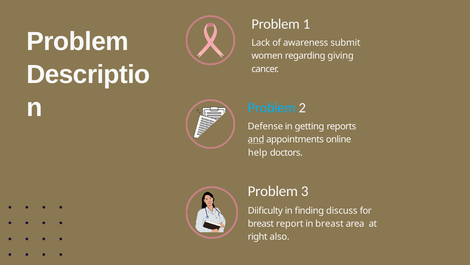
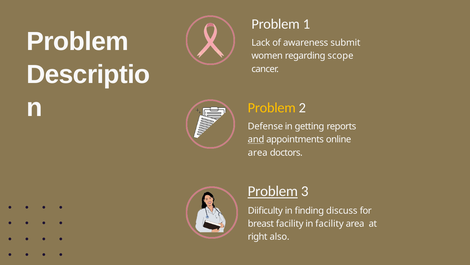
giving: giving -> scope
Problem at (272, 107) colour: light blue -> yellow
help at (258, 152): help -> area
Problem at (273, 191) underline: none -> present
breast report: report -> facility
in breast: breast -> facility
